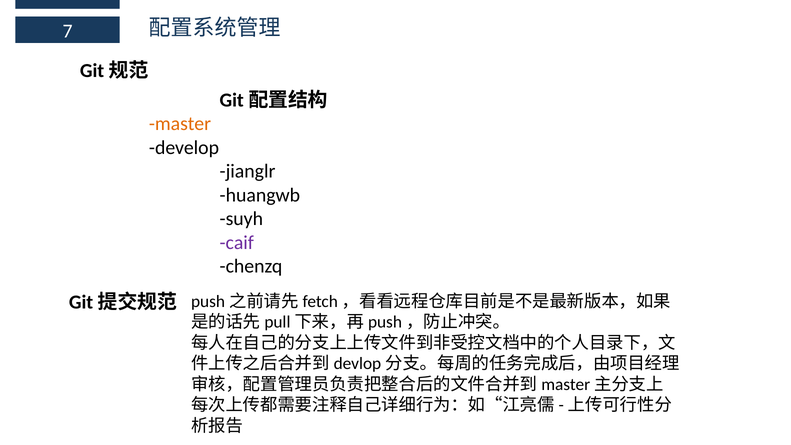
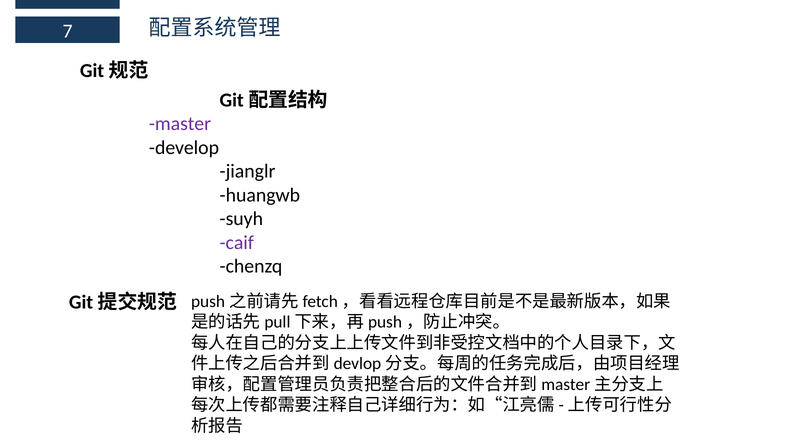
master colour: orange -> purple
